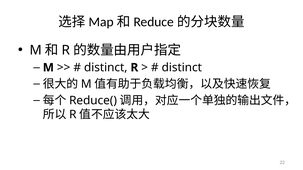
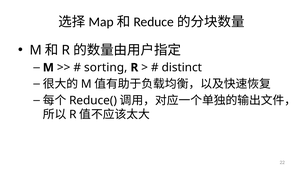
distinct at (106, 68): distinct -> sorting
